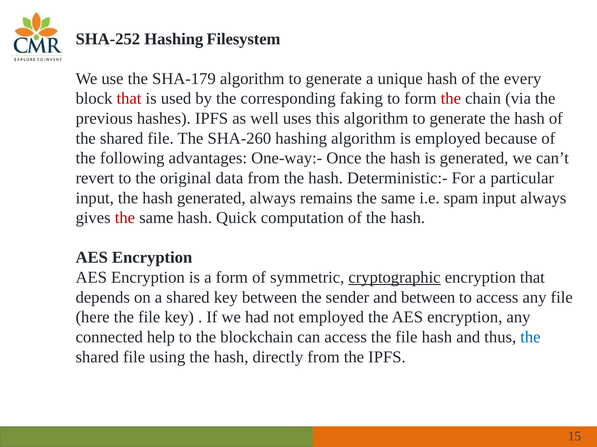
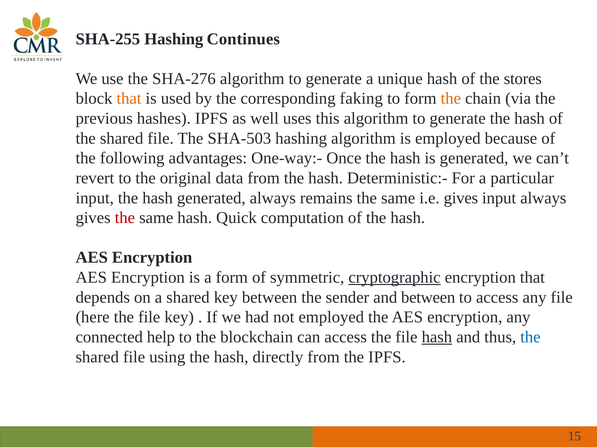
SHA-252: SHA-252 -> SHA-255
Filesystem: Filesystem -> Continues
SHA-179: SHA-179 -> SHA-276
every: every -> stores
that at (129, 99) colour: red -> orange
the at (451, 99) colour: red -> orange
SHA-260: SHA-260 -> SHA-503
i.e spam: spam -> gives
hash at (437, 338) underline: none -> present
